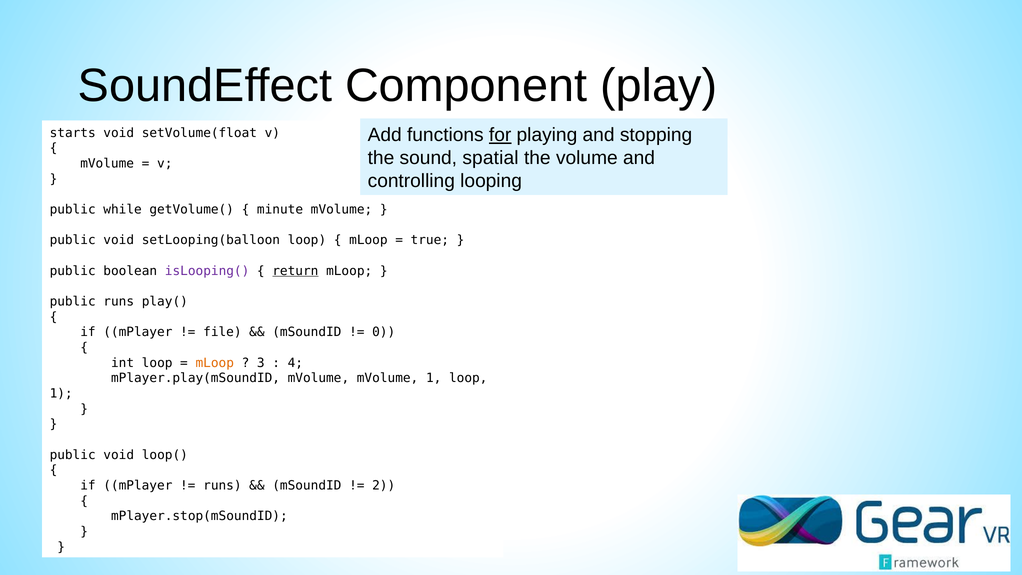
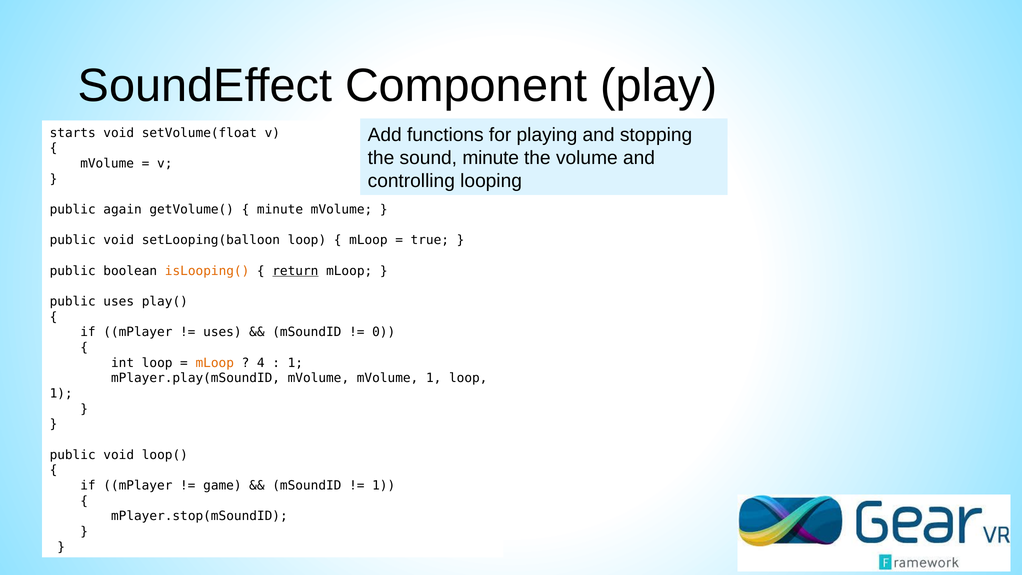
for underline: present -> none
sound spatial: spatial -> minute
while: while -> again
isLooping( colour: purple -> orange
public runs: runs -> uses
file at (222, 332): file -> uses
3: 3 -> 4
4 at (295, 363): 4 -> 1
runs at (222, 485): runs -> game
2 at (384, 485): 2 -> 1
